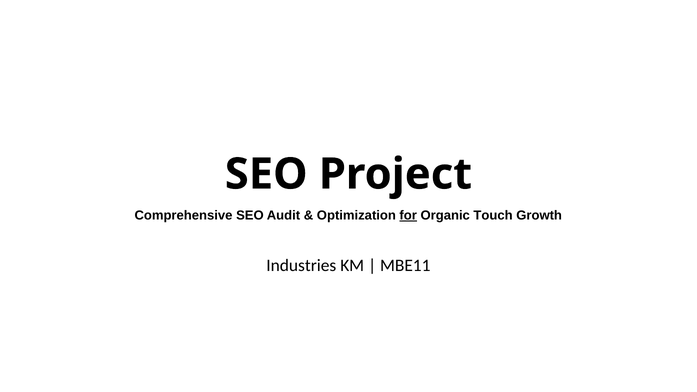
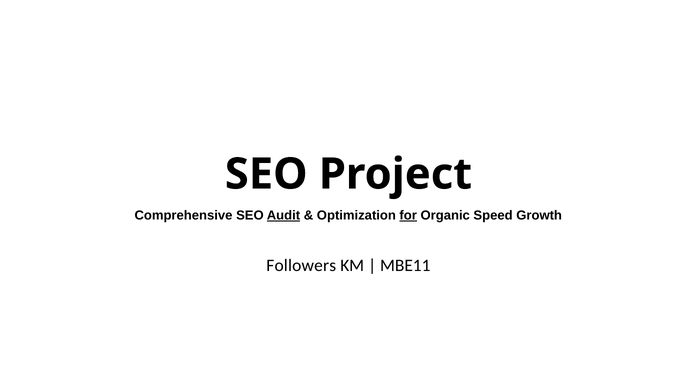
Audit underline: none -> present
Touch: Touch -> Speed
Industries: Industries -> Followers
